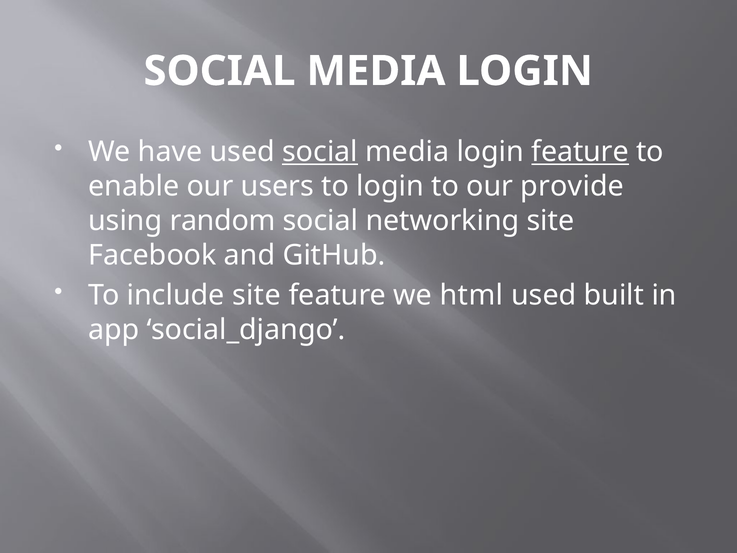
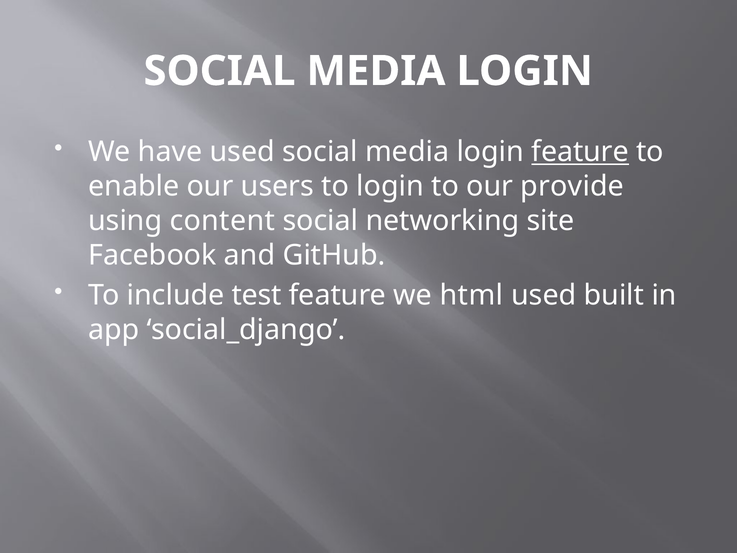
social at (320, 152) underline: present -> none
random: random -> content
include site: site -> test
